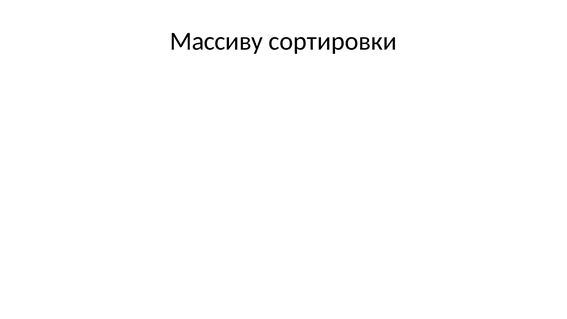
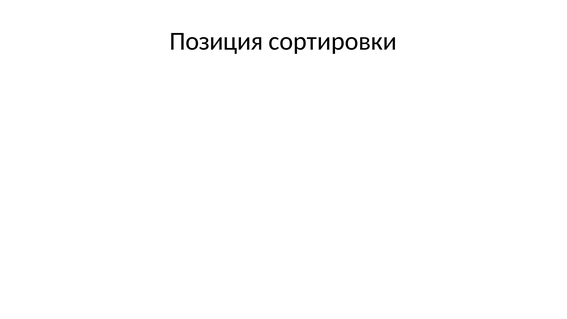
Массиву: Массиву -> Позиция
